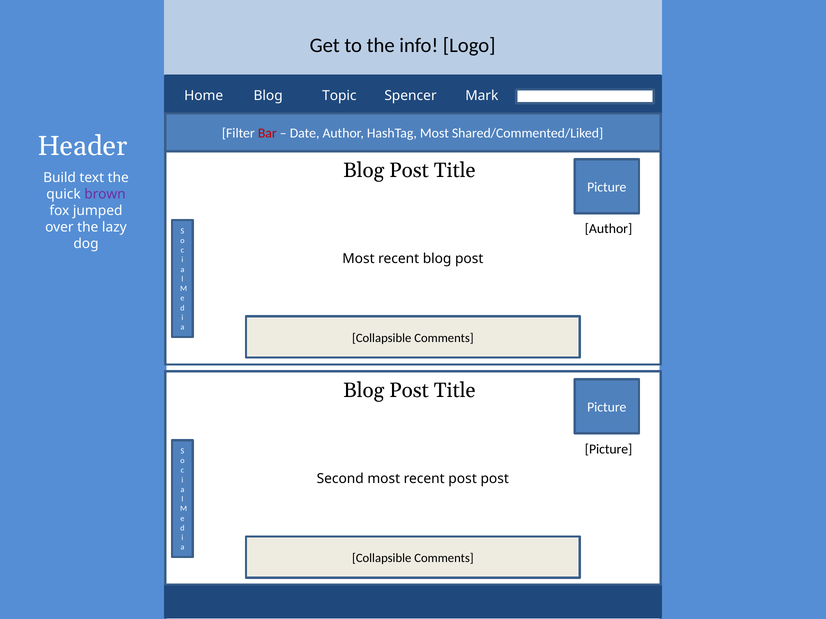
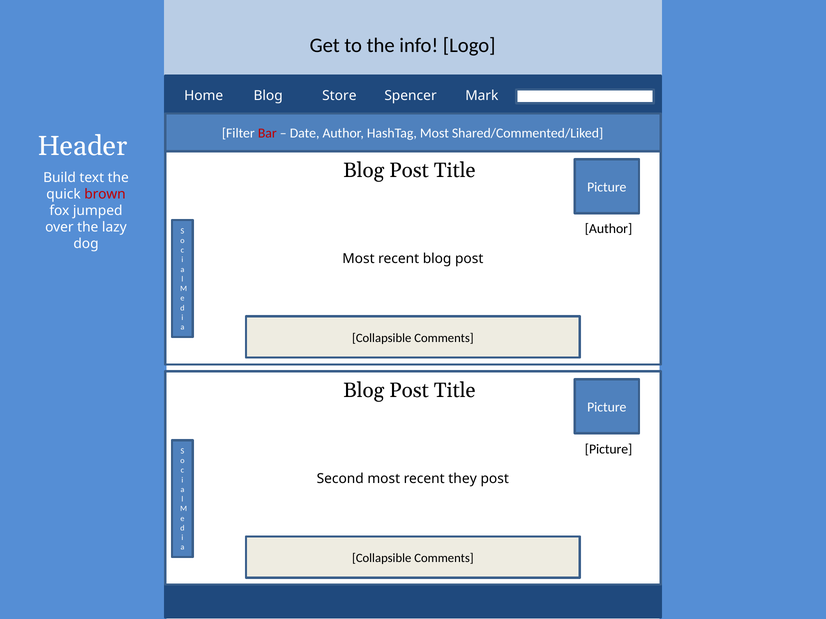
Home Topic: Topic -> Store
brown colour: purple -> red
recent post: post -> they
